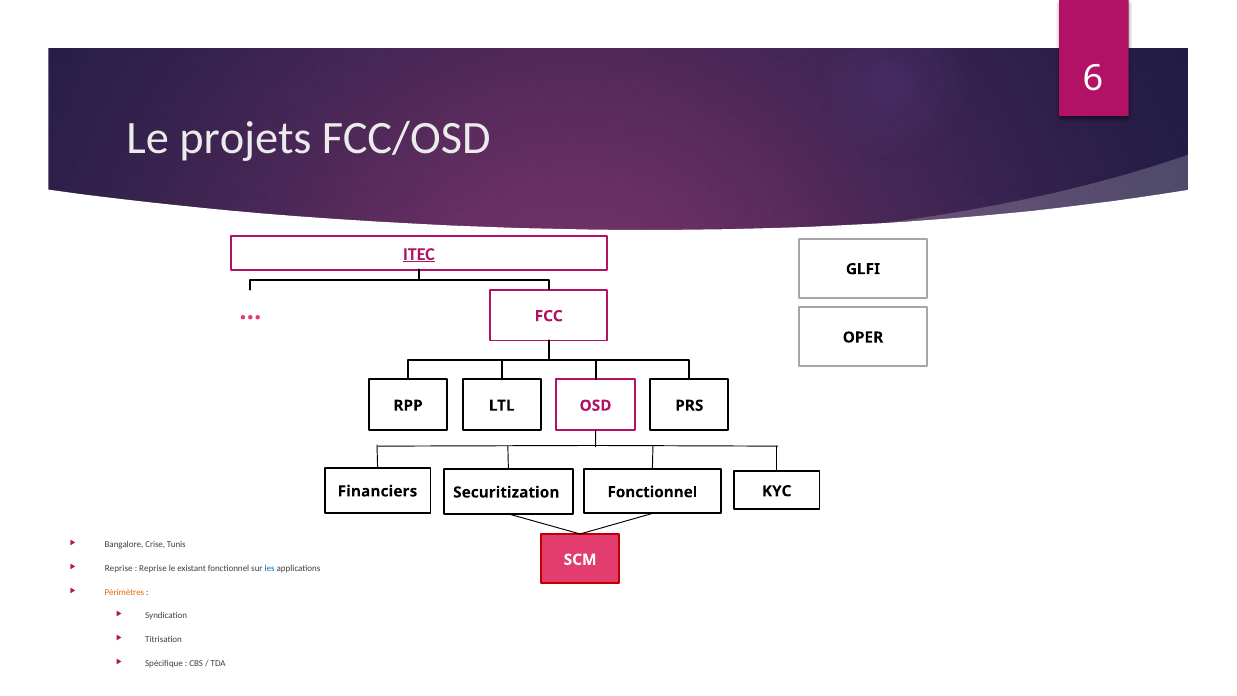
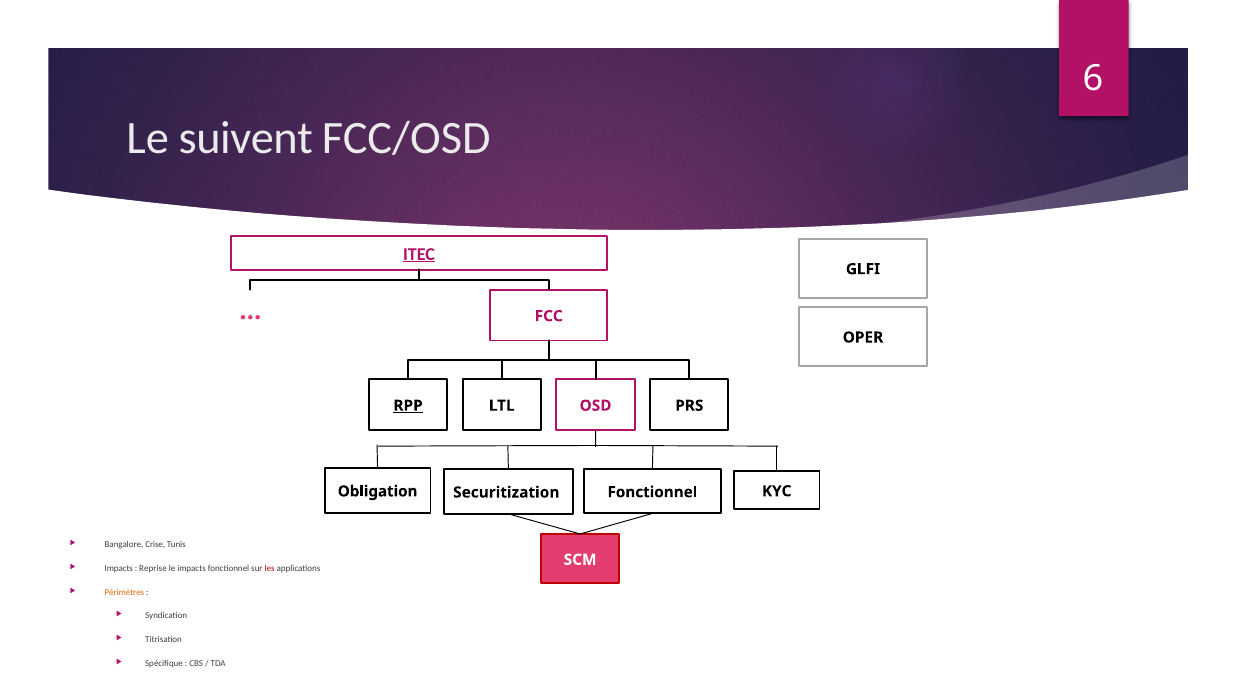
projets: projets -> suivent
RPP underline: none -> present
Financiers: Financiers -> Obligation
Reprise at (119, 568): Reprise -> Impacts
le existant: existant -> impacts
les colour: blue -> red
